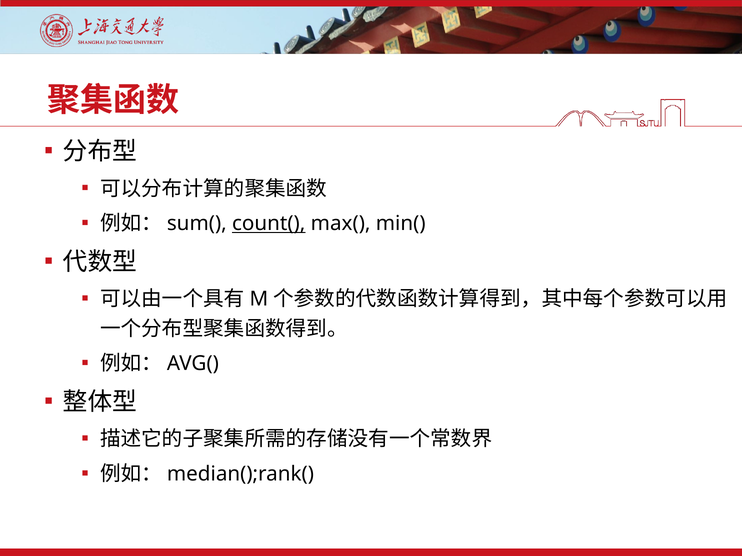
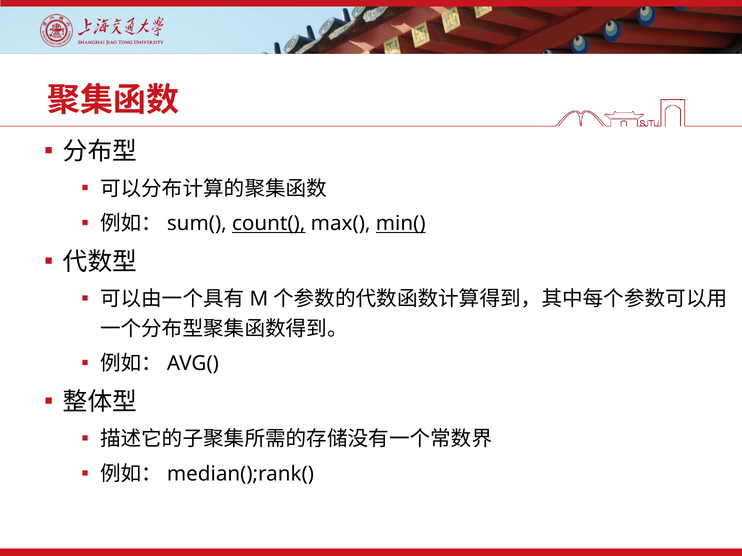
min( underline: none -> present
